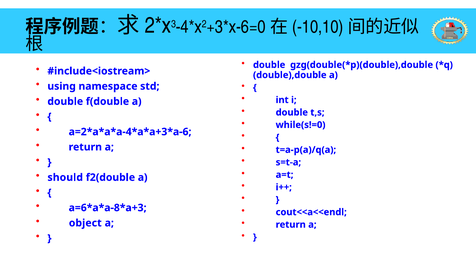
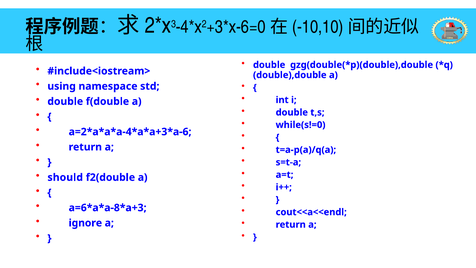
object: object -> ignore
